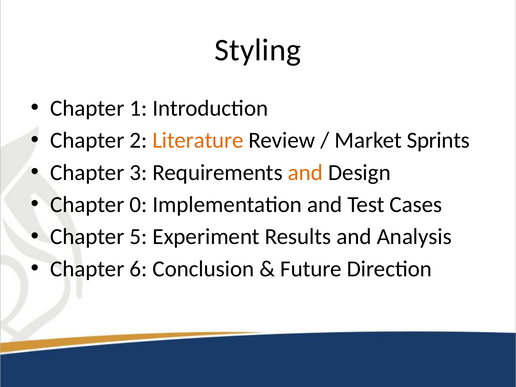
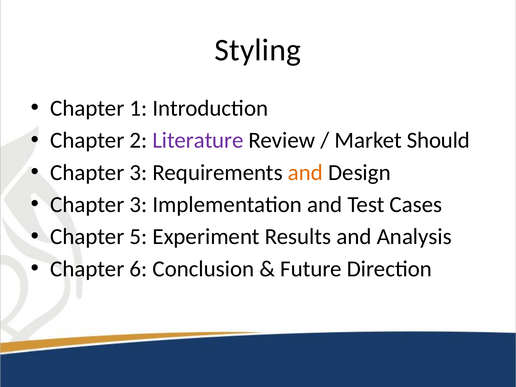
Literature colour: orange -> purple
Sprints: Sprints -> Should
0 at (138, 205): 0 -> 3
